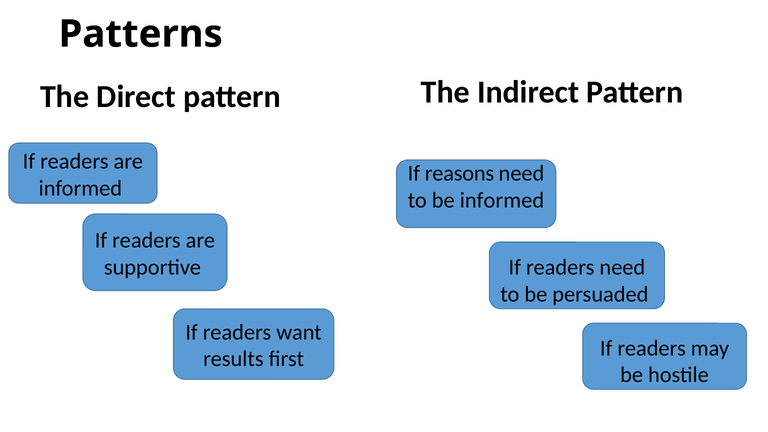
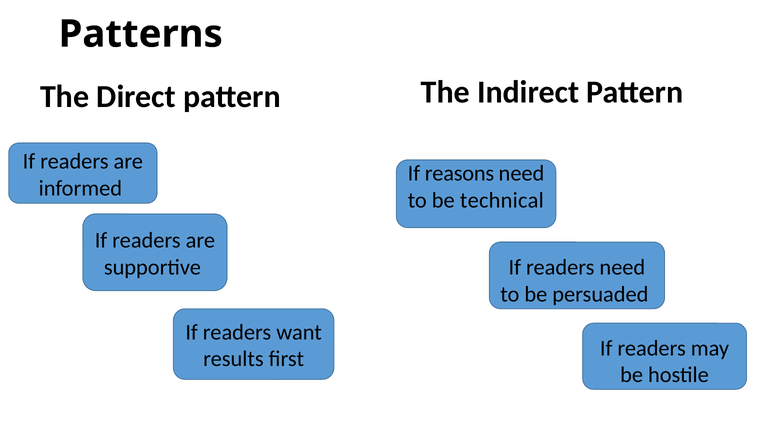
be informed: informed -> technical
